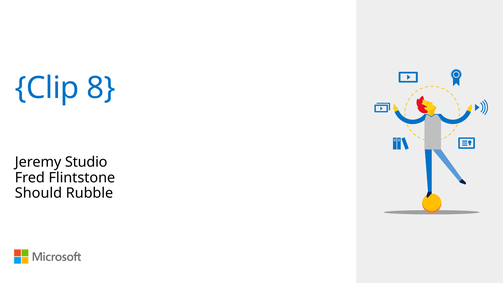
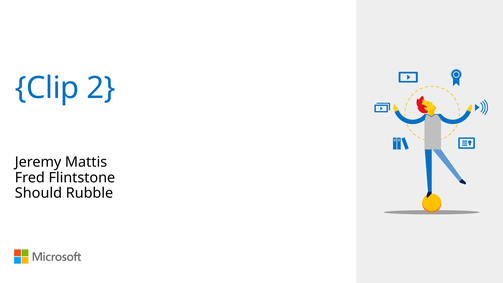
8: 8 -> 2
Studio: Studio -> Mattis
